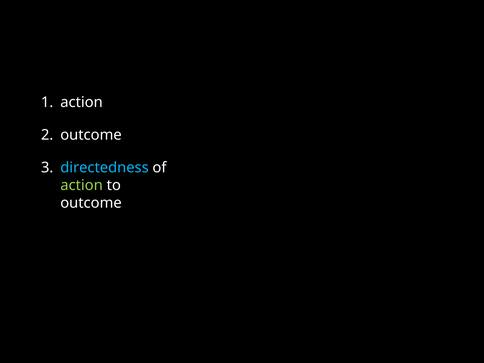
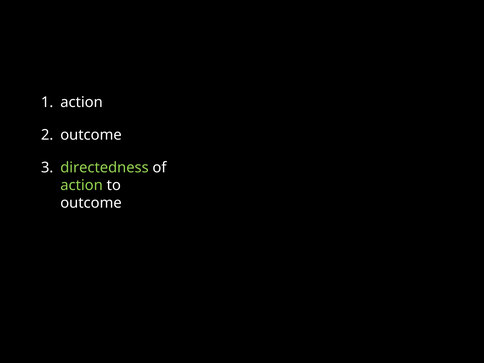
directedness colour: light blue -> light green
